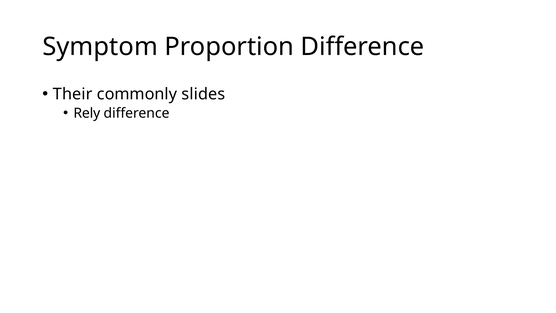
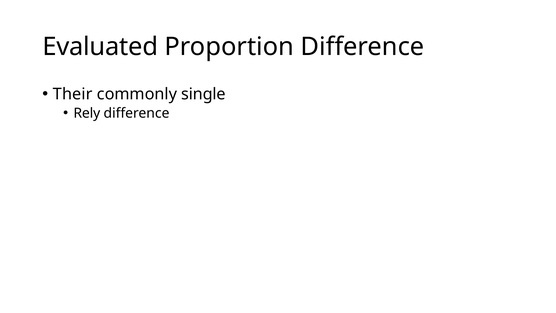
Symptom: Symptom -> Evaluated
slides: slides -> single
